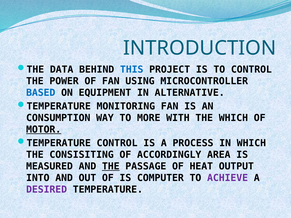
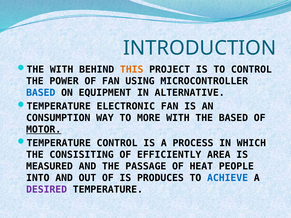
DATA at (62, 70): DATA -> WITH
THIS colour: blue -> orange
MONITORING: MONITORING -> ELECTRONIC
THE WHICH: WHICH -> BASED
ACCORDINGLY: ACCORDINGLY -> EFFICIENTLY
THE at (111, 167) underline: present -> none
OUTPUT: OUTPUT -> PEOPLE
COMPUTER: COMPUTER -> PRODUCES
ACHIEVE colour: purple -> blue
